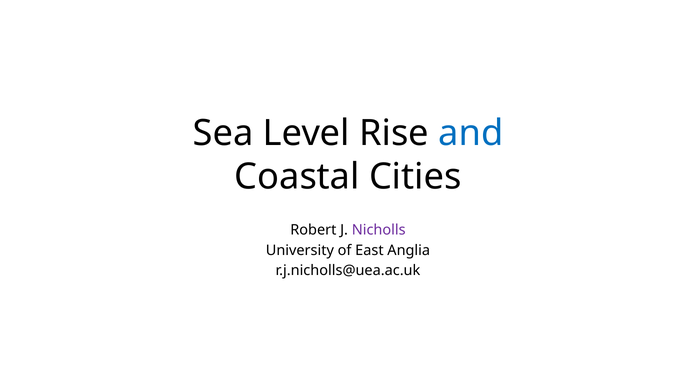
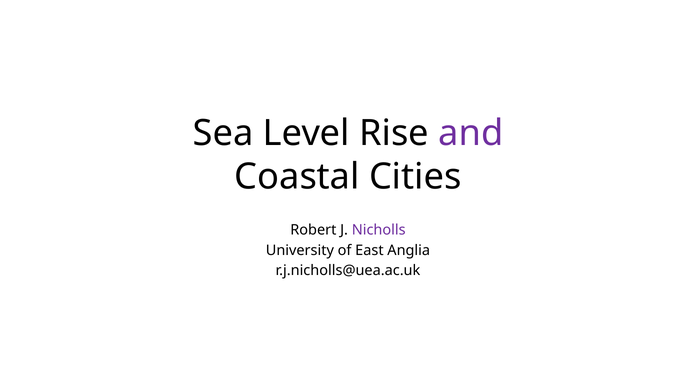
and colour: blue -> purple
